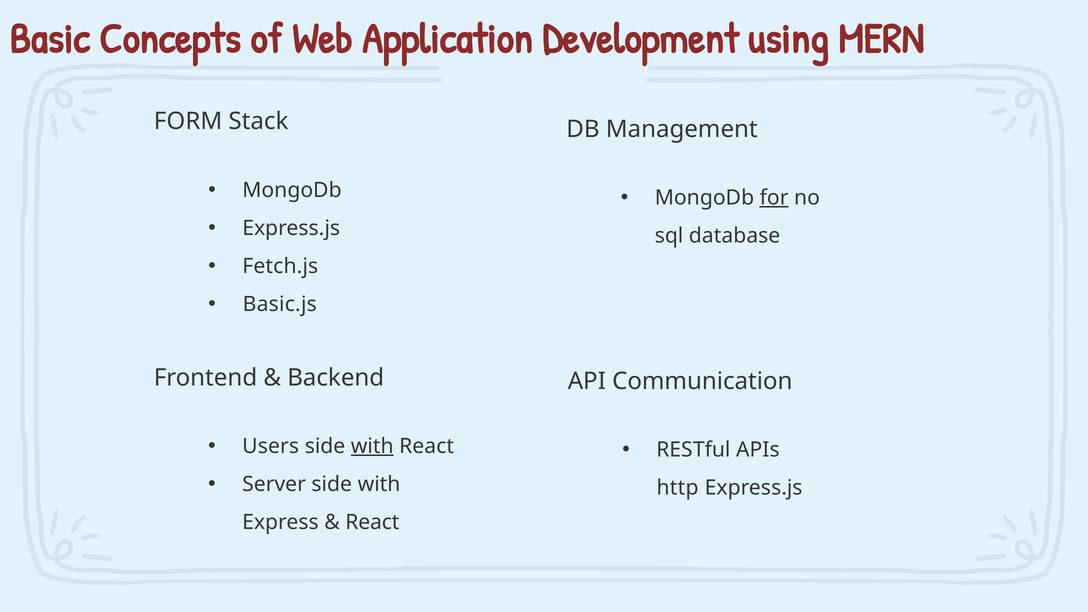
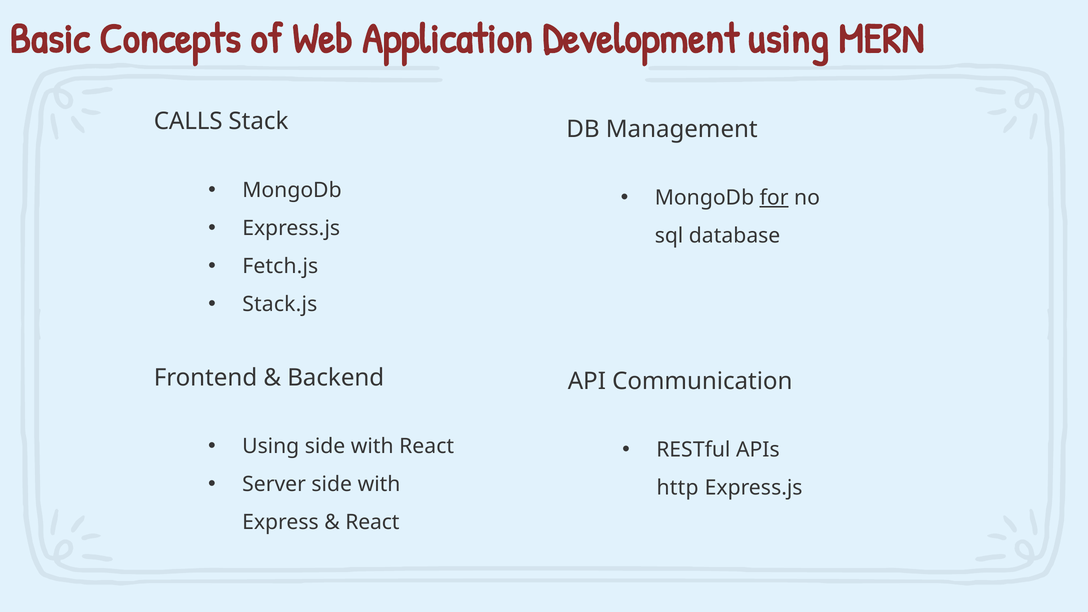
FORM: FORM -> CALLS
Basic.js: Basic.js -> Stack.js
Users at (271, 446): Users -> Using
with at (372, 446) underline: present -> none
